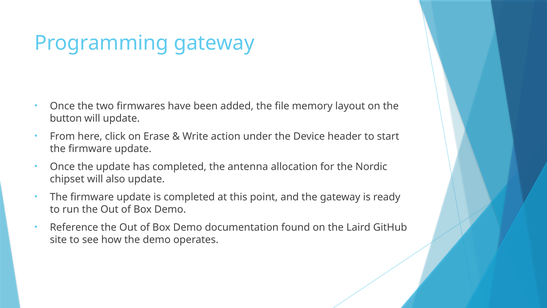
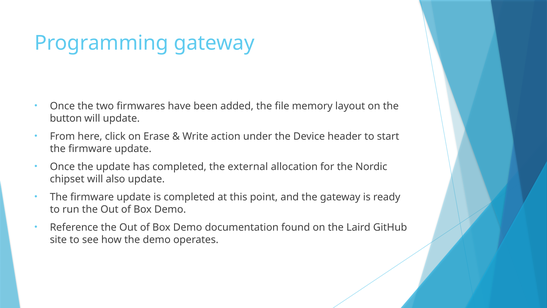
antenna: antenna -> external
